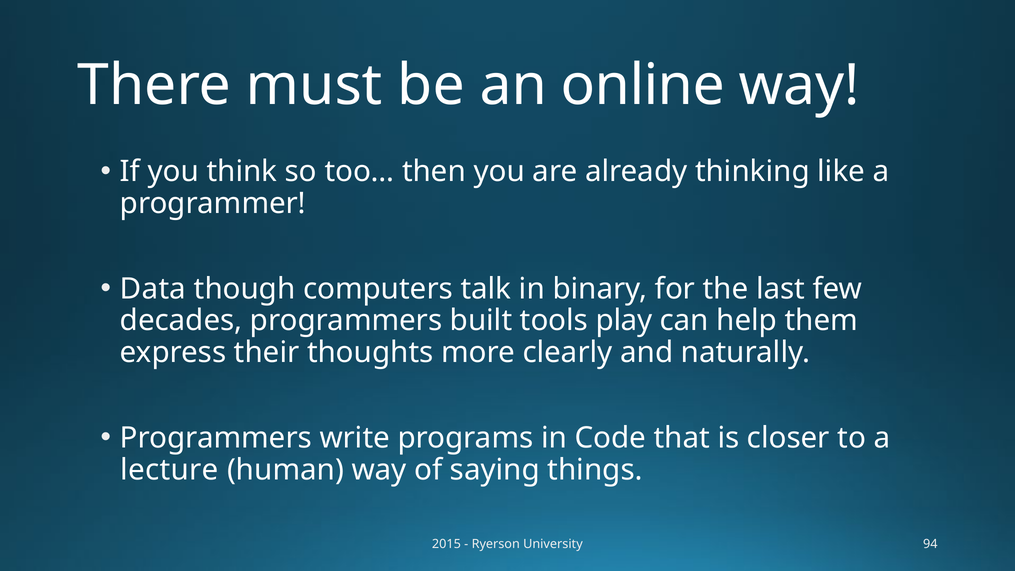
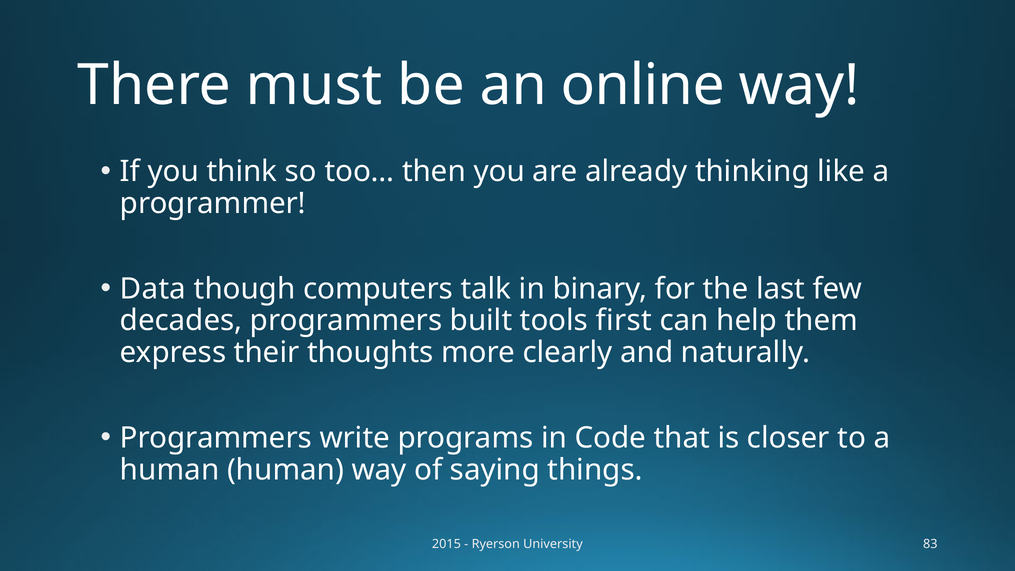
play: play -> first
lecture at (170, 470): lecture -> human
94: 94 -> 83
